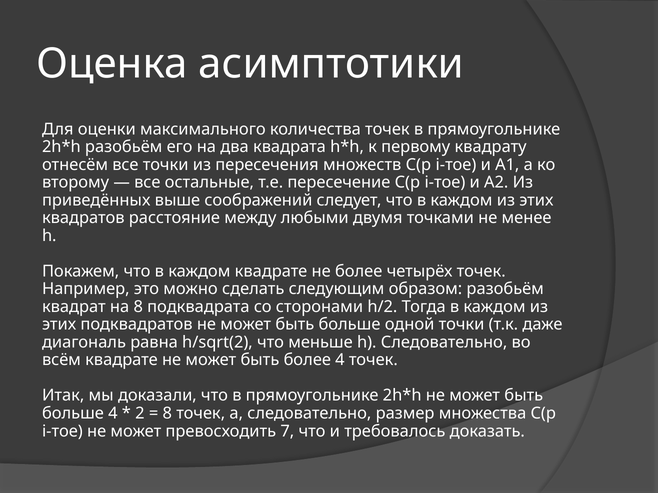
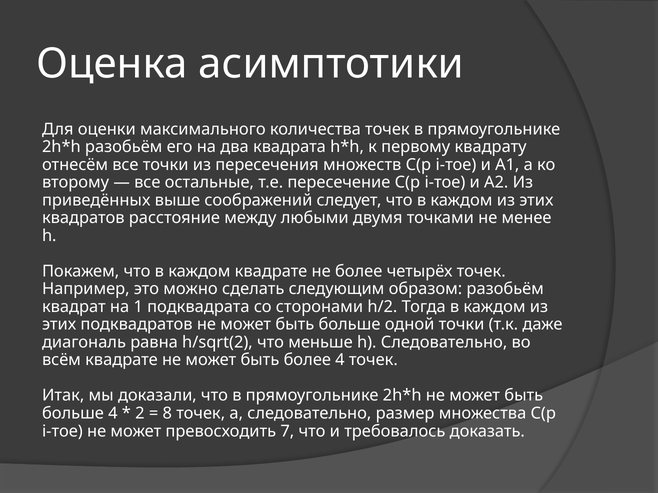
на 8: 8 -> 1
